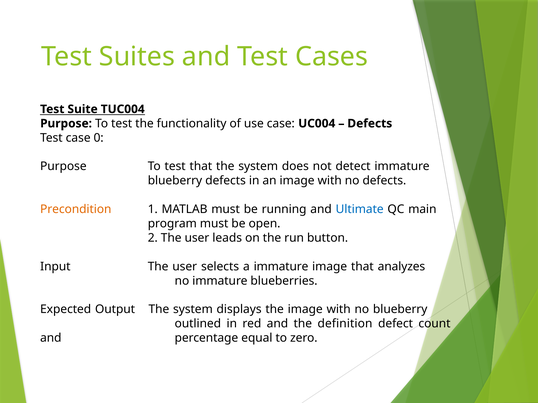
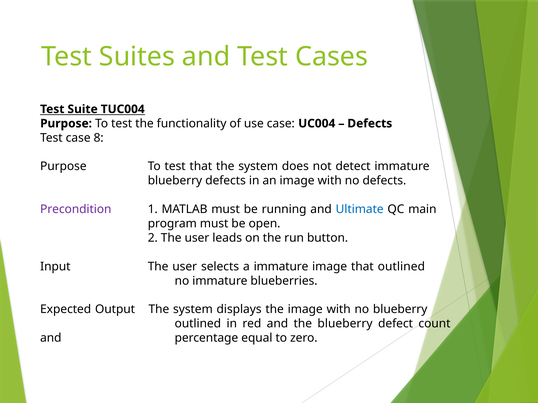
0: 0 -> 8
Precondition colour: orange -> purple
that analyzes: analyzes -> outlined
the definition: definition -> blueberry
